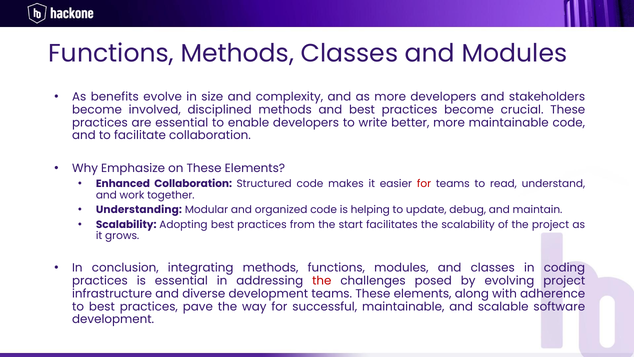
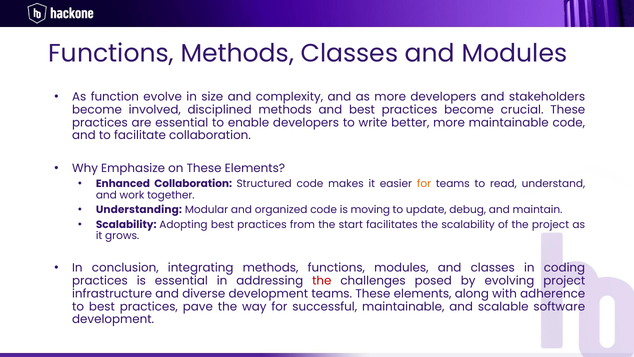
benefits: benefits -> function
for at (424, 184) colour: red -> orange
helping: helping -> moving
